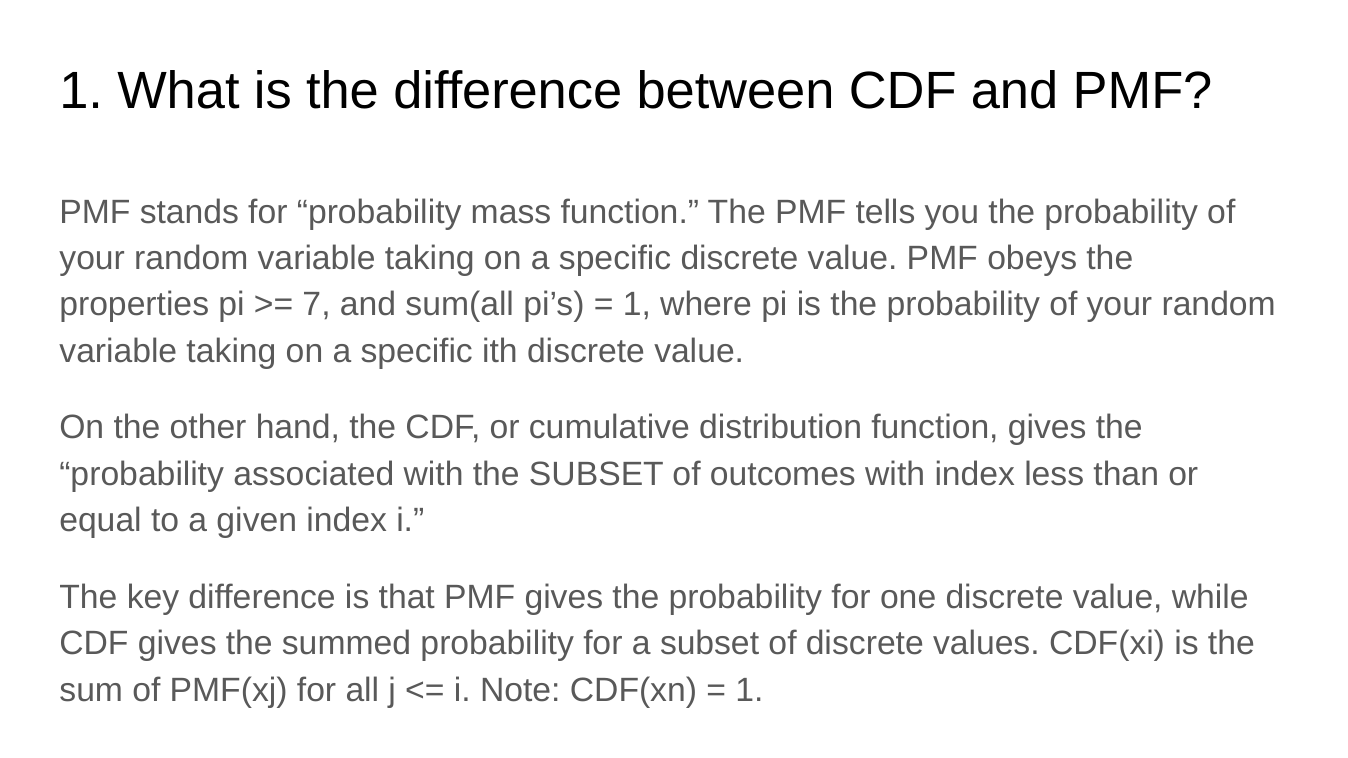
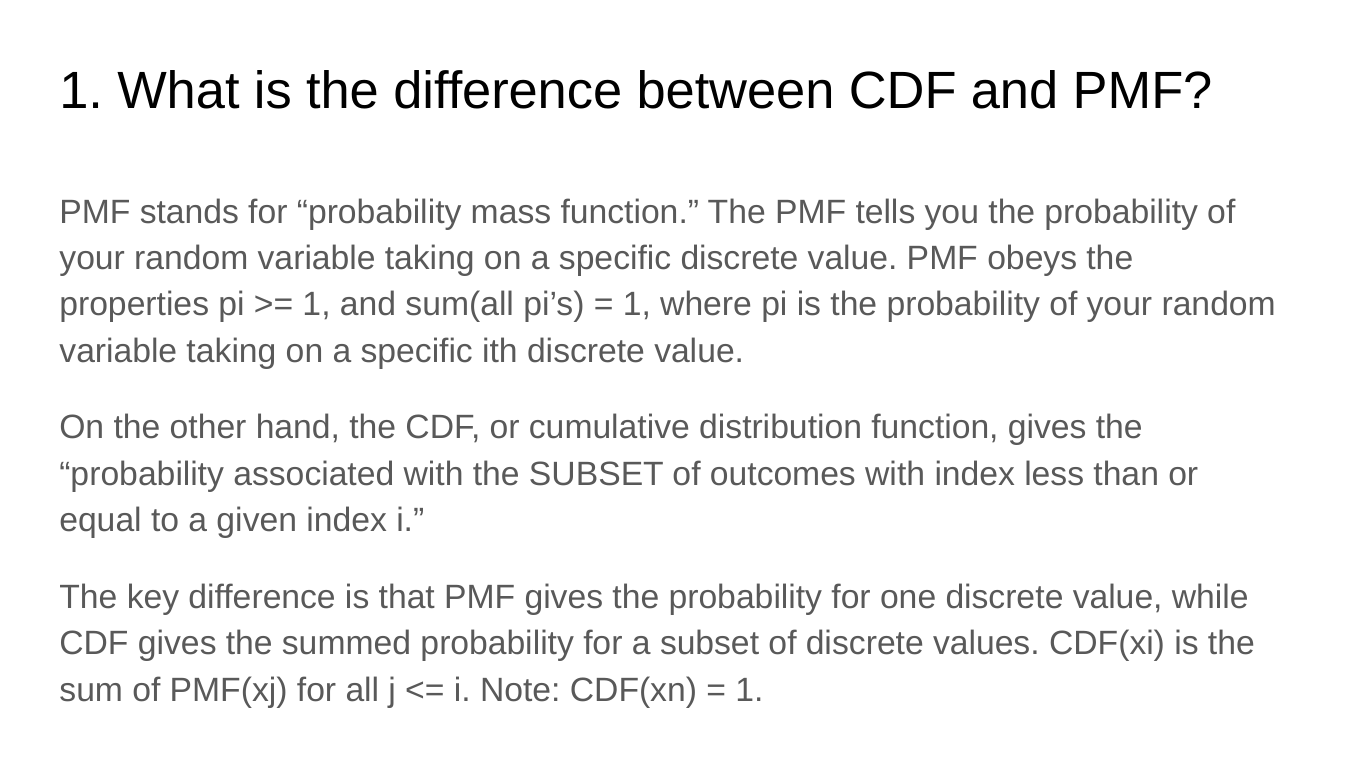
7 at (317, 305): 7 -> 1
